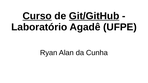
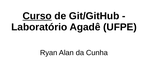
Git/GitHub underline: present -> none
